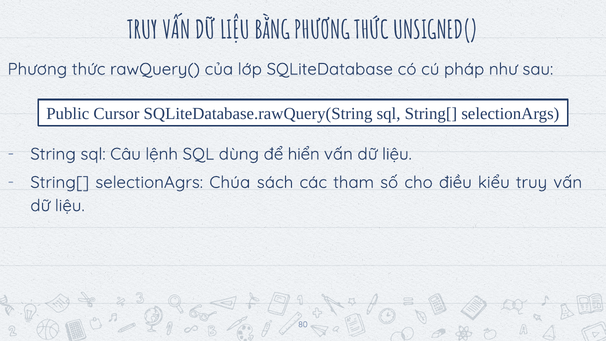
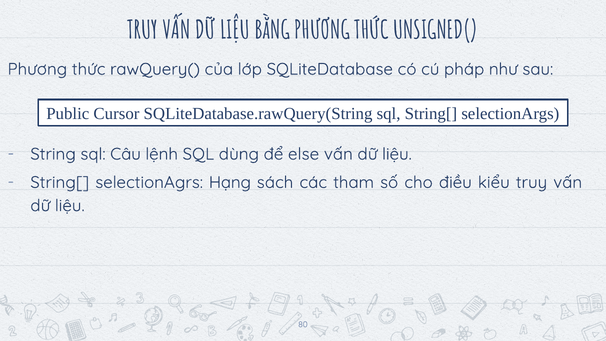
hiển: hiển -> else
Chúa: Chúa -> Hạng
